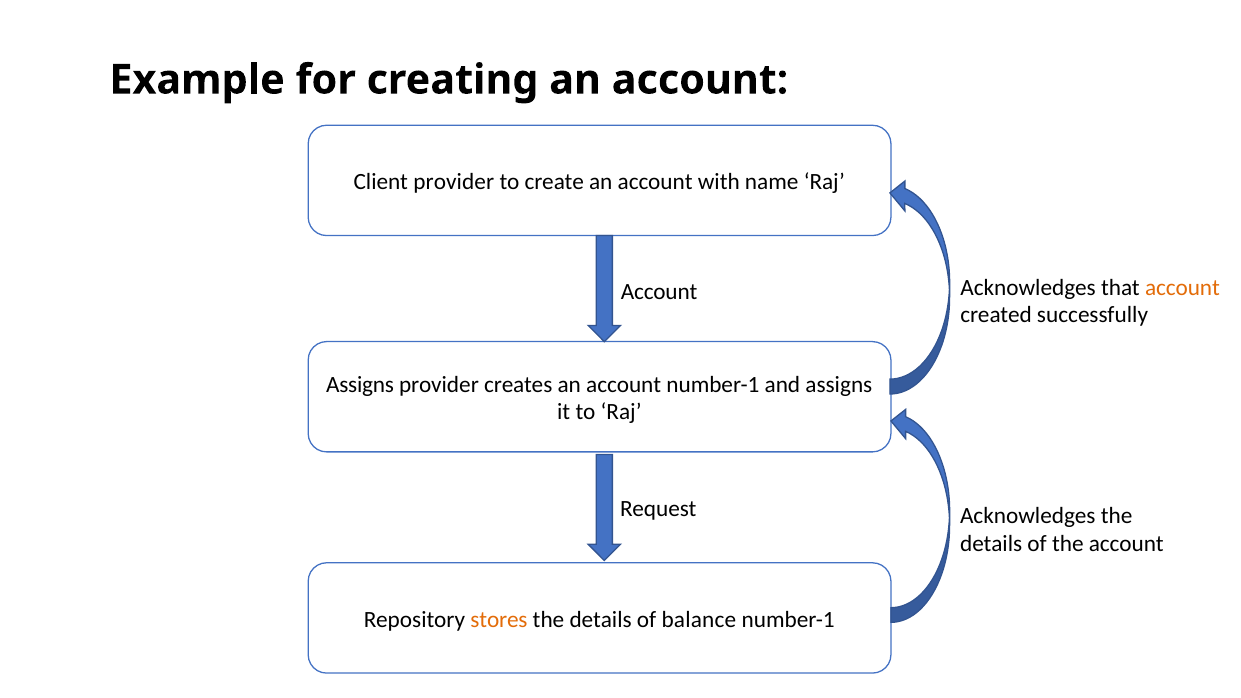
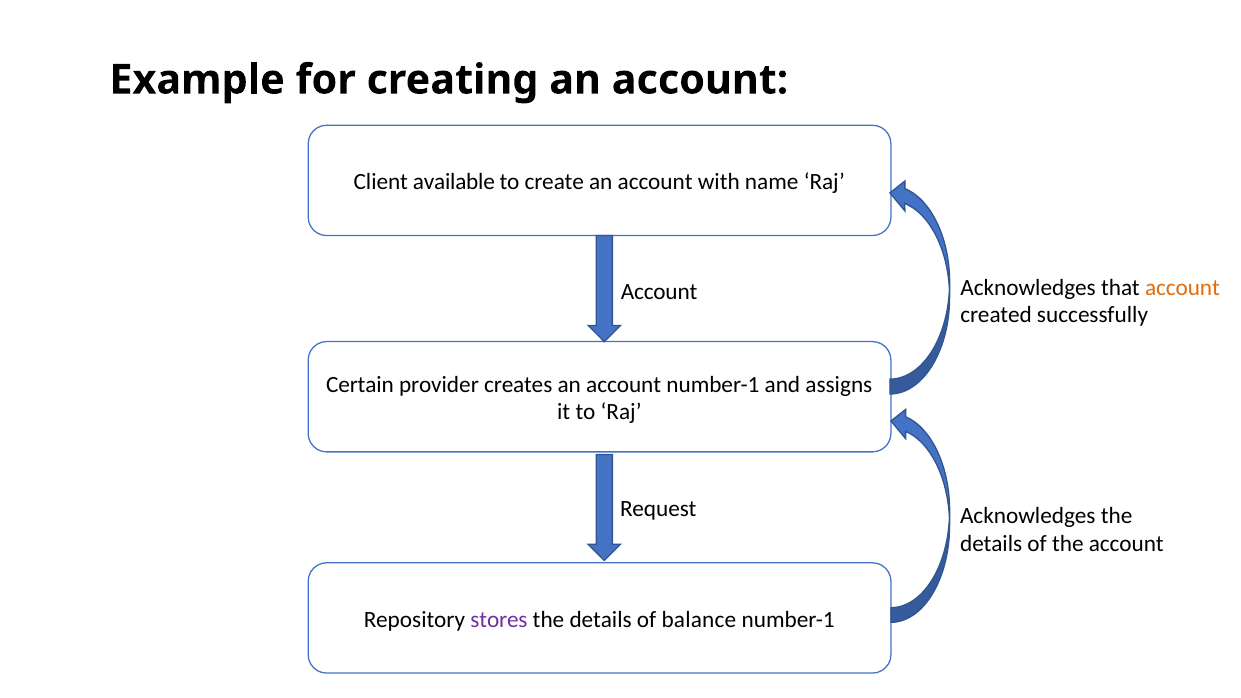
Client provider: provider -> available
Assigns at (360, 384): Assigns -> Certain
stores colour: orange -> purple
